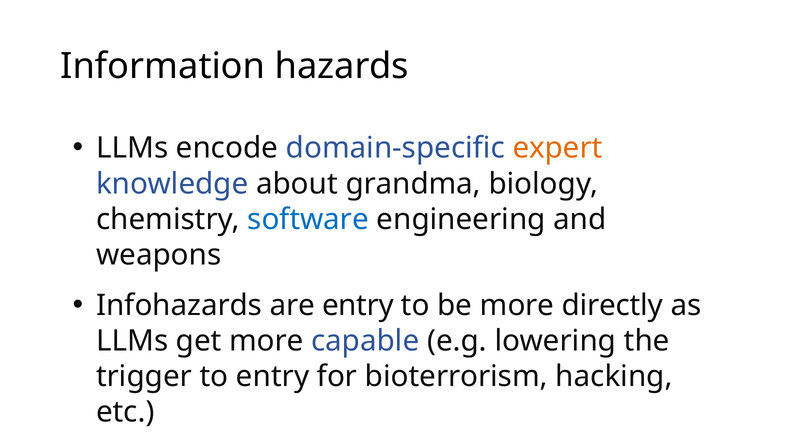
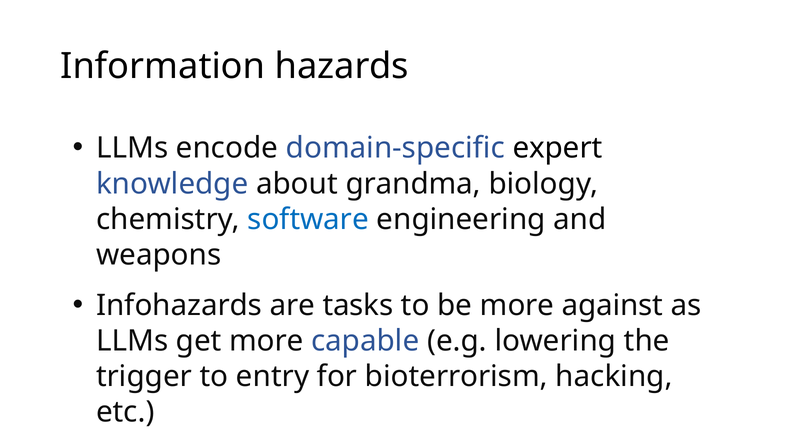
expert colour: orange -> black
are entry: entry -> tasks
directly: directly -> against
